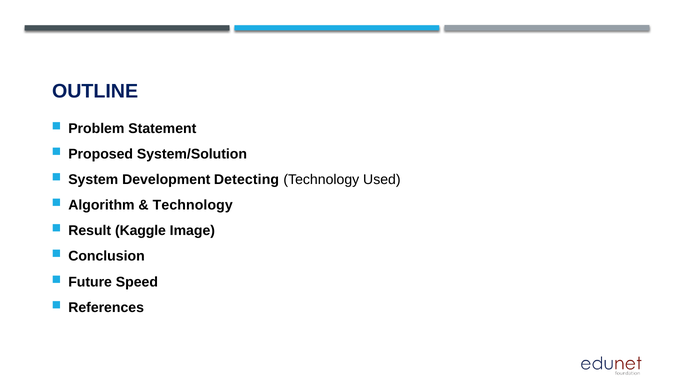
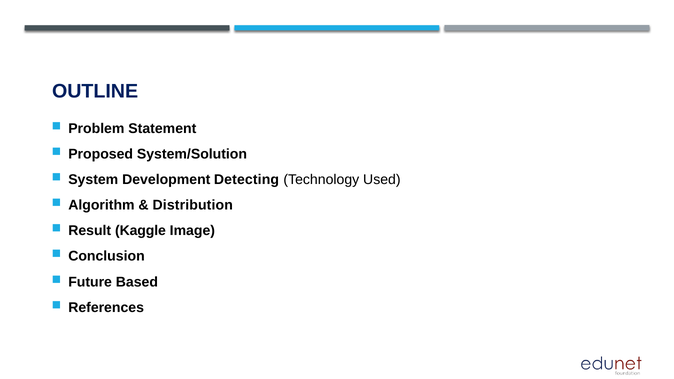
Technology at (193, 205): Technology -> Distribution
Speed: Speed -> Based
